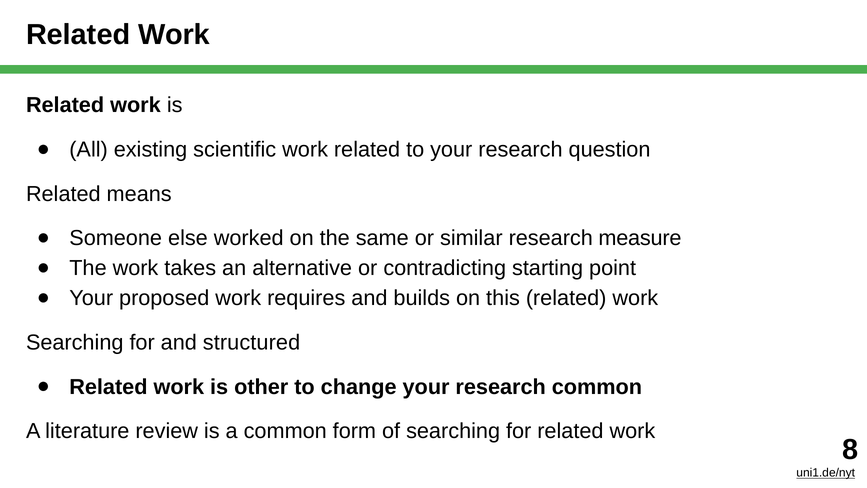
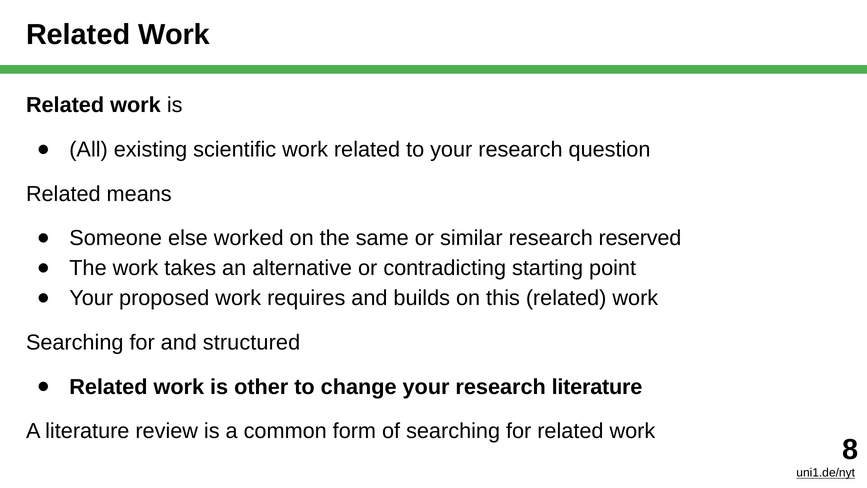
measure: measure -> reserved
research common: common -> literature
